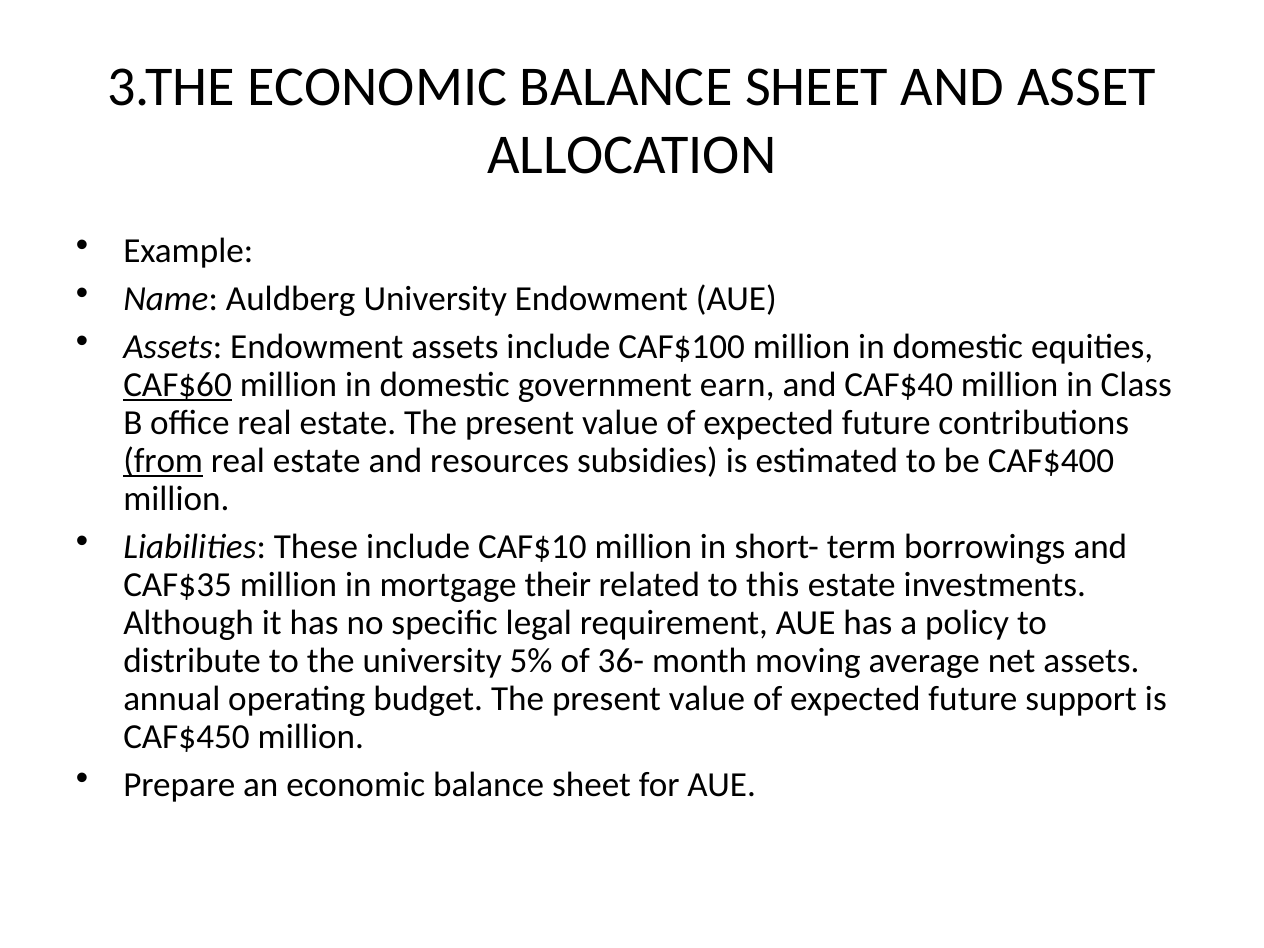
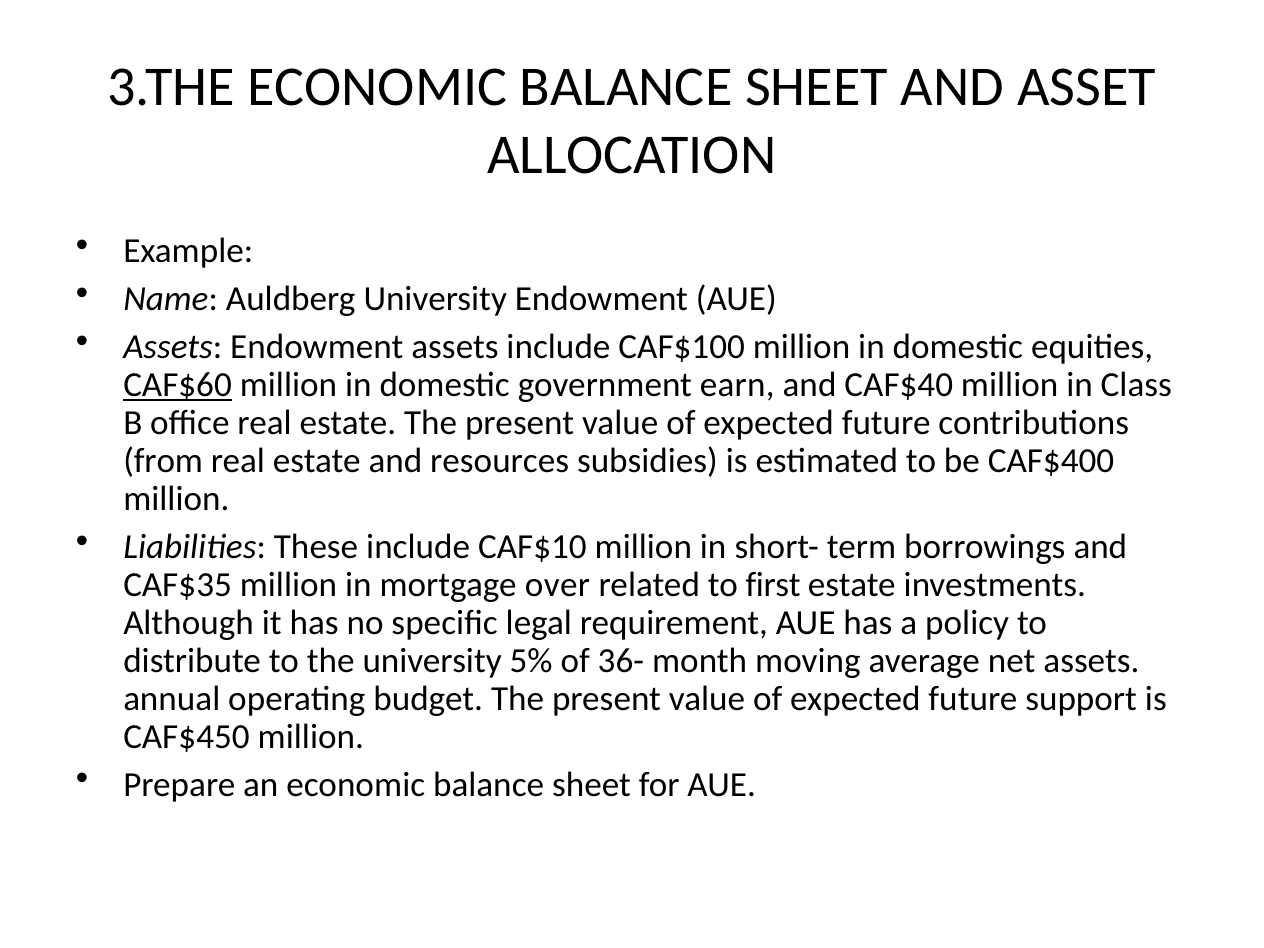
from underline: present -> none
their: their -> over
this: this -> first
